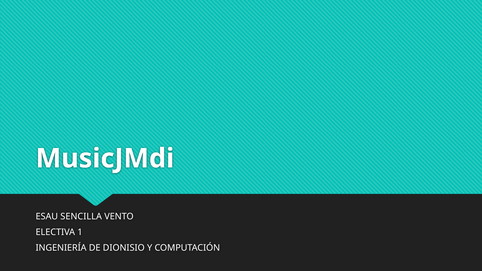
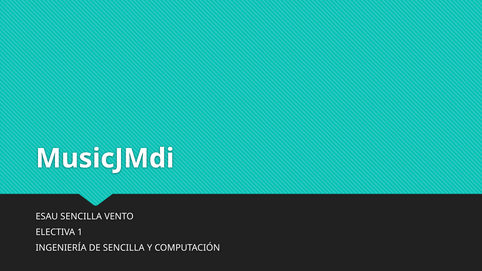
DE DIONISIO: DIONISIO -> SENCILLA
